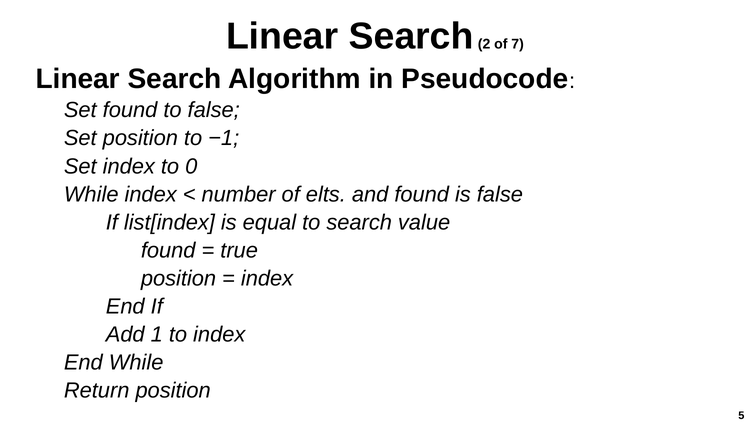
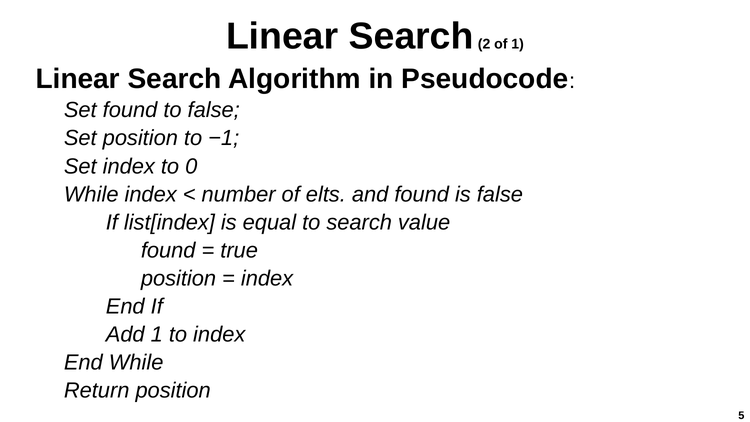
of 7: 7 -> 1
